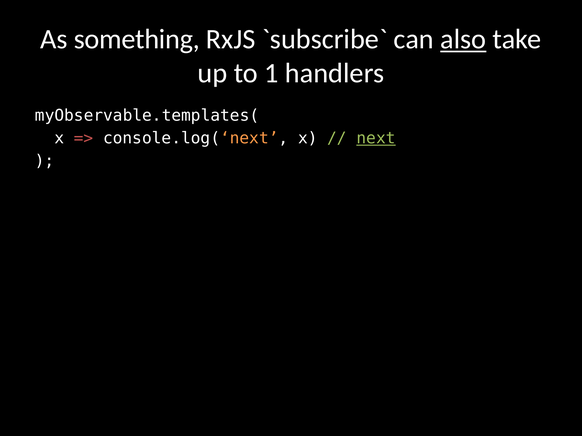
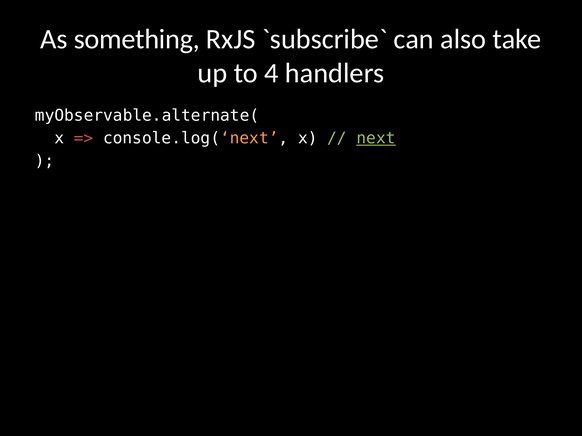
also underline: present -> none
1: 1 -> 4
myObservable.templates(: myObservable.templates( -> myObservable.alternate(
